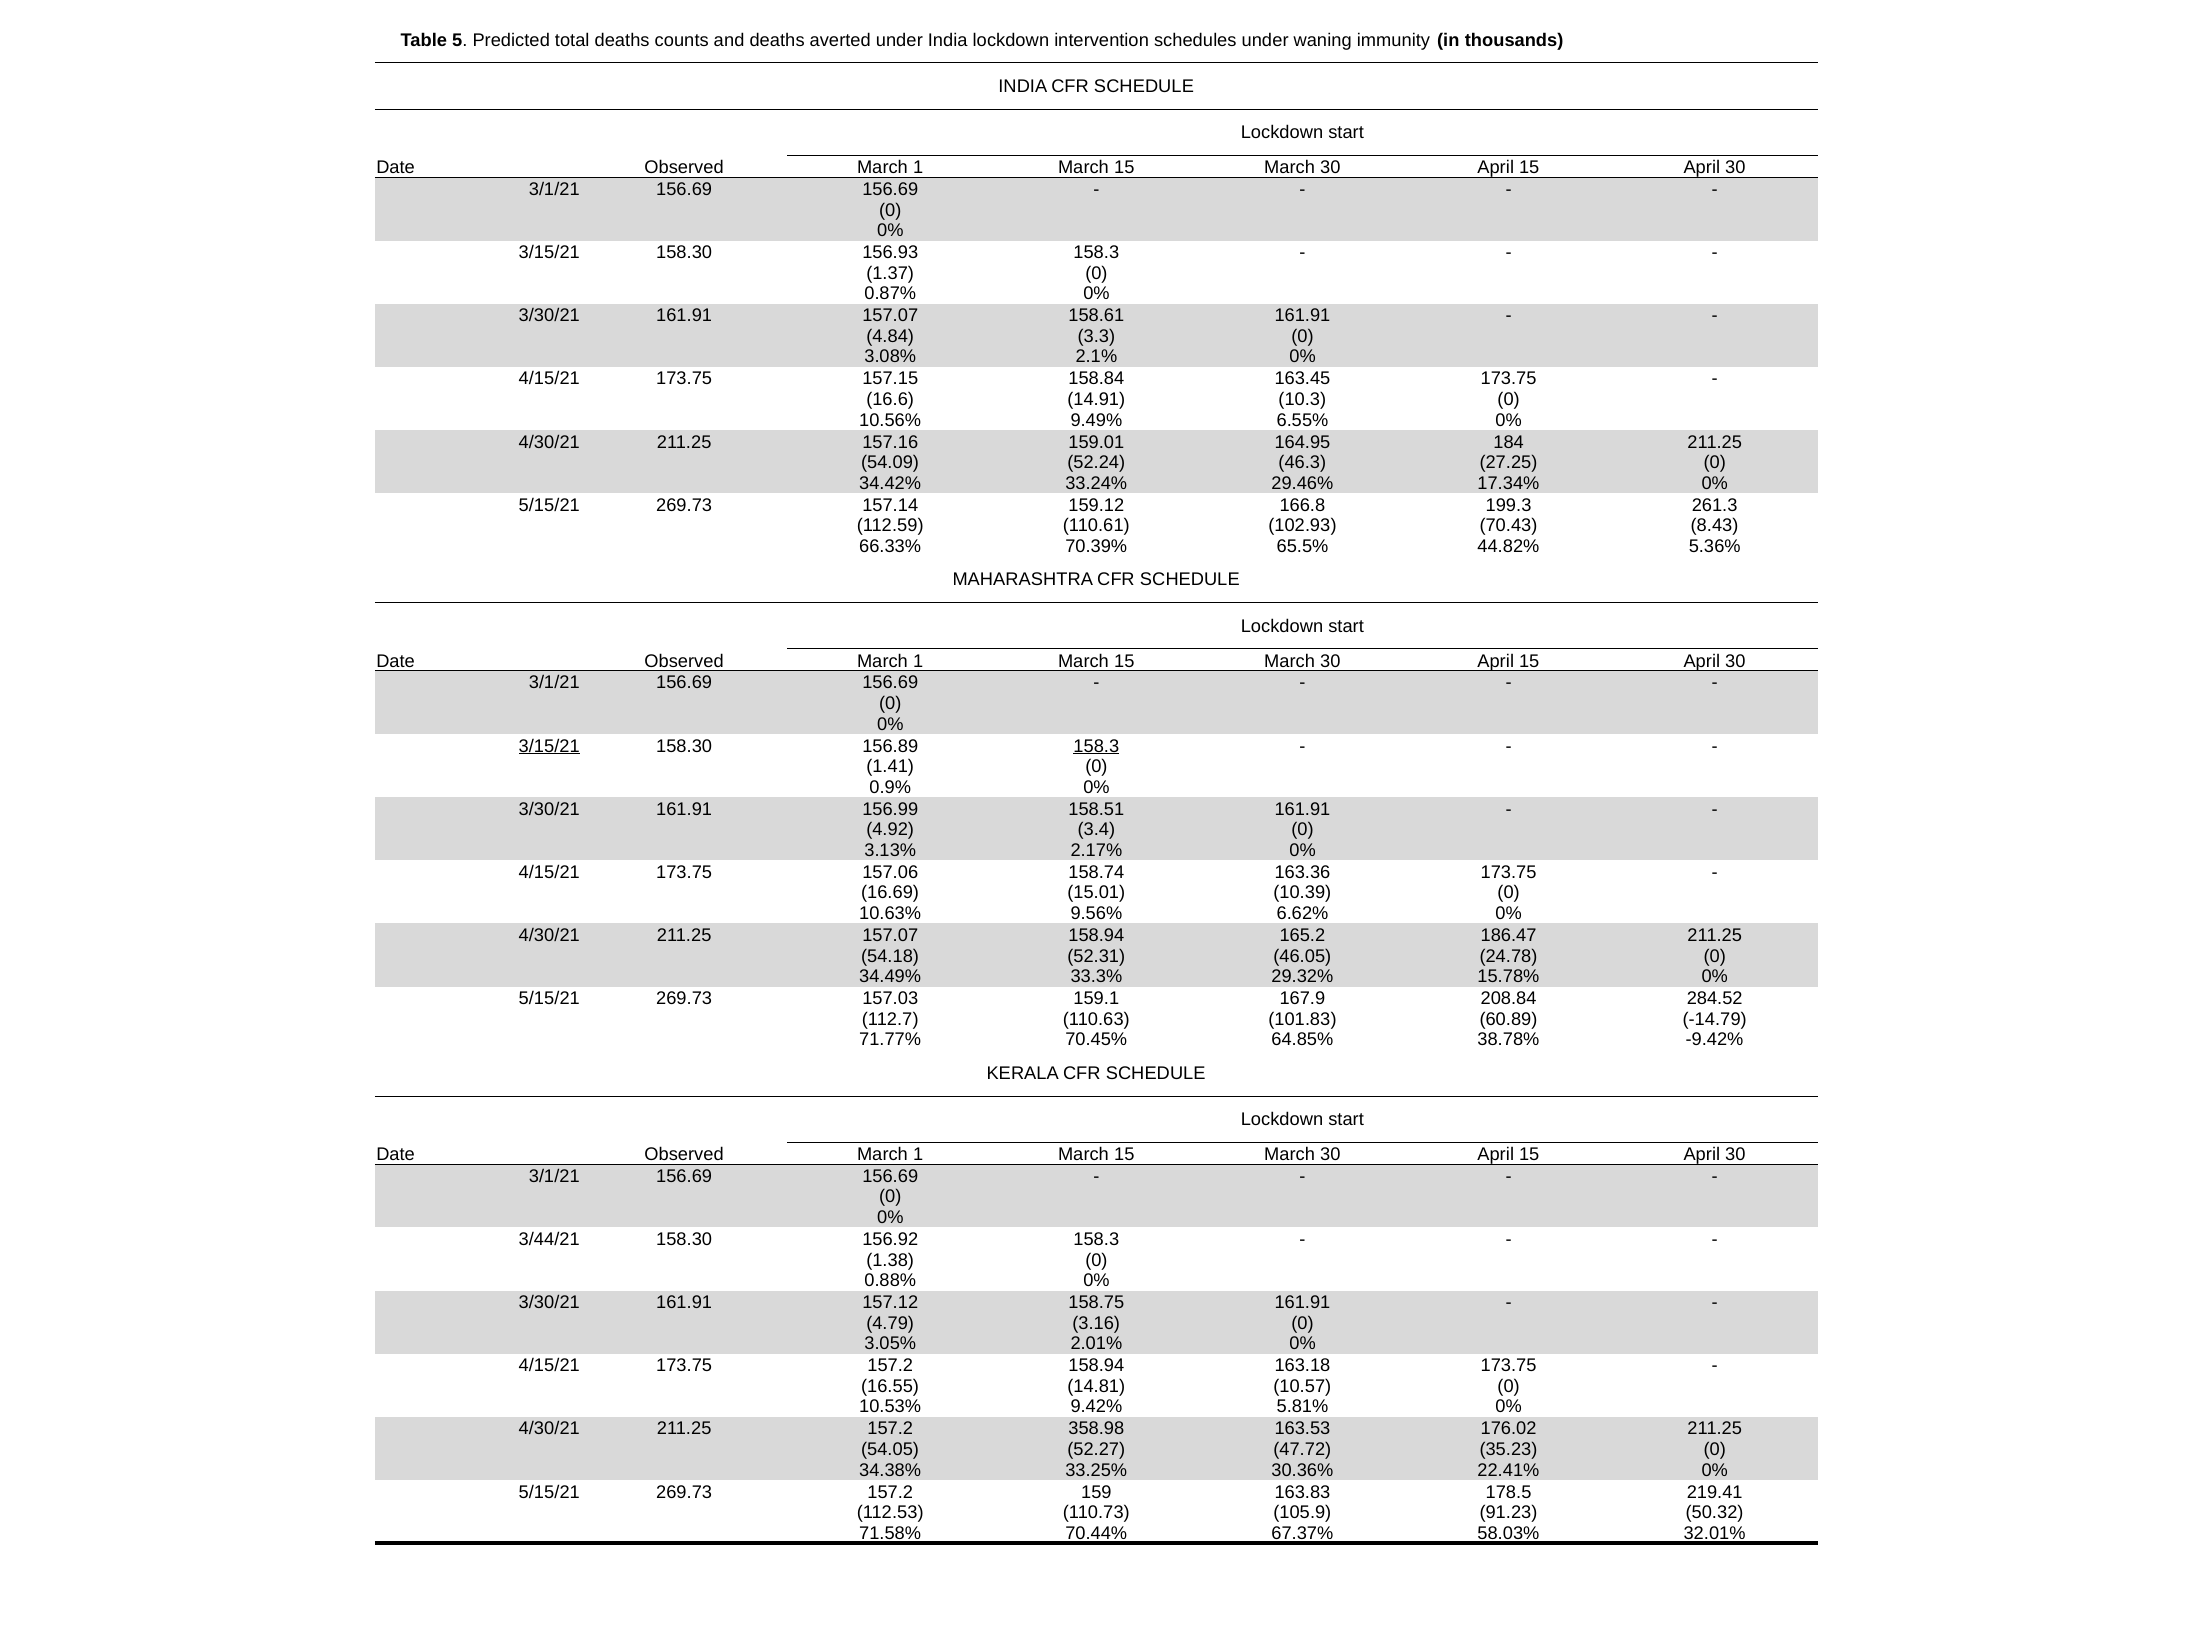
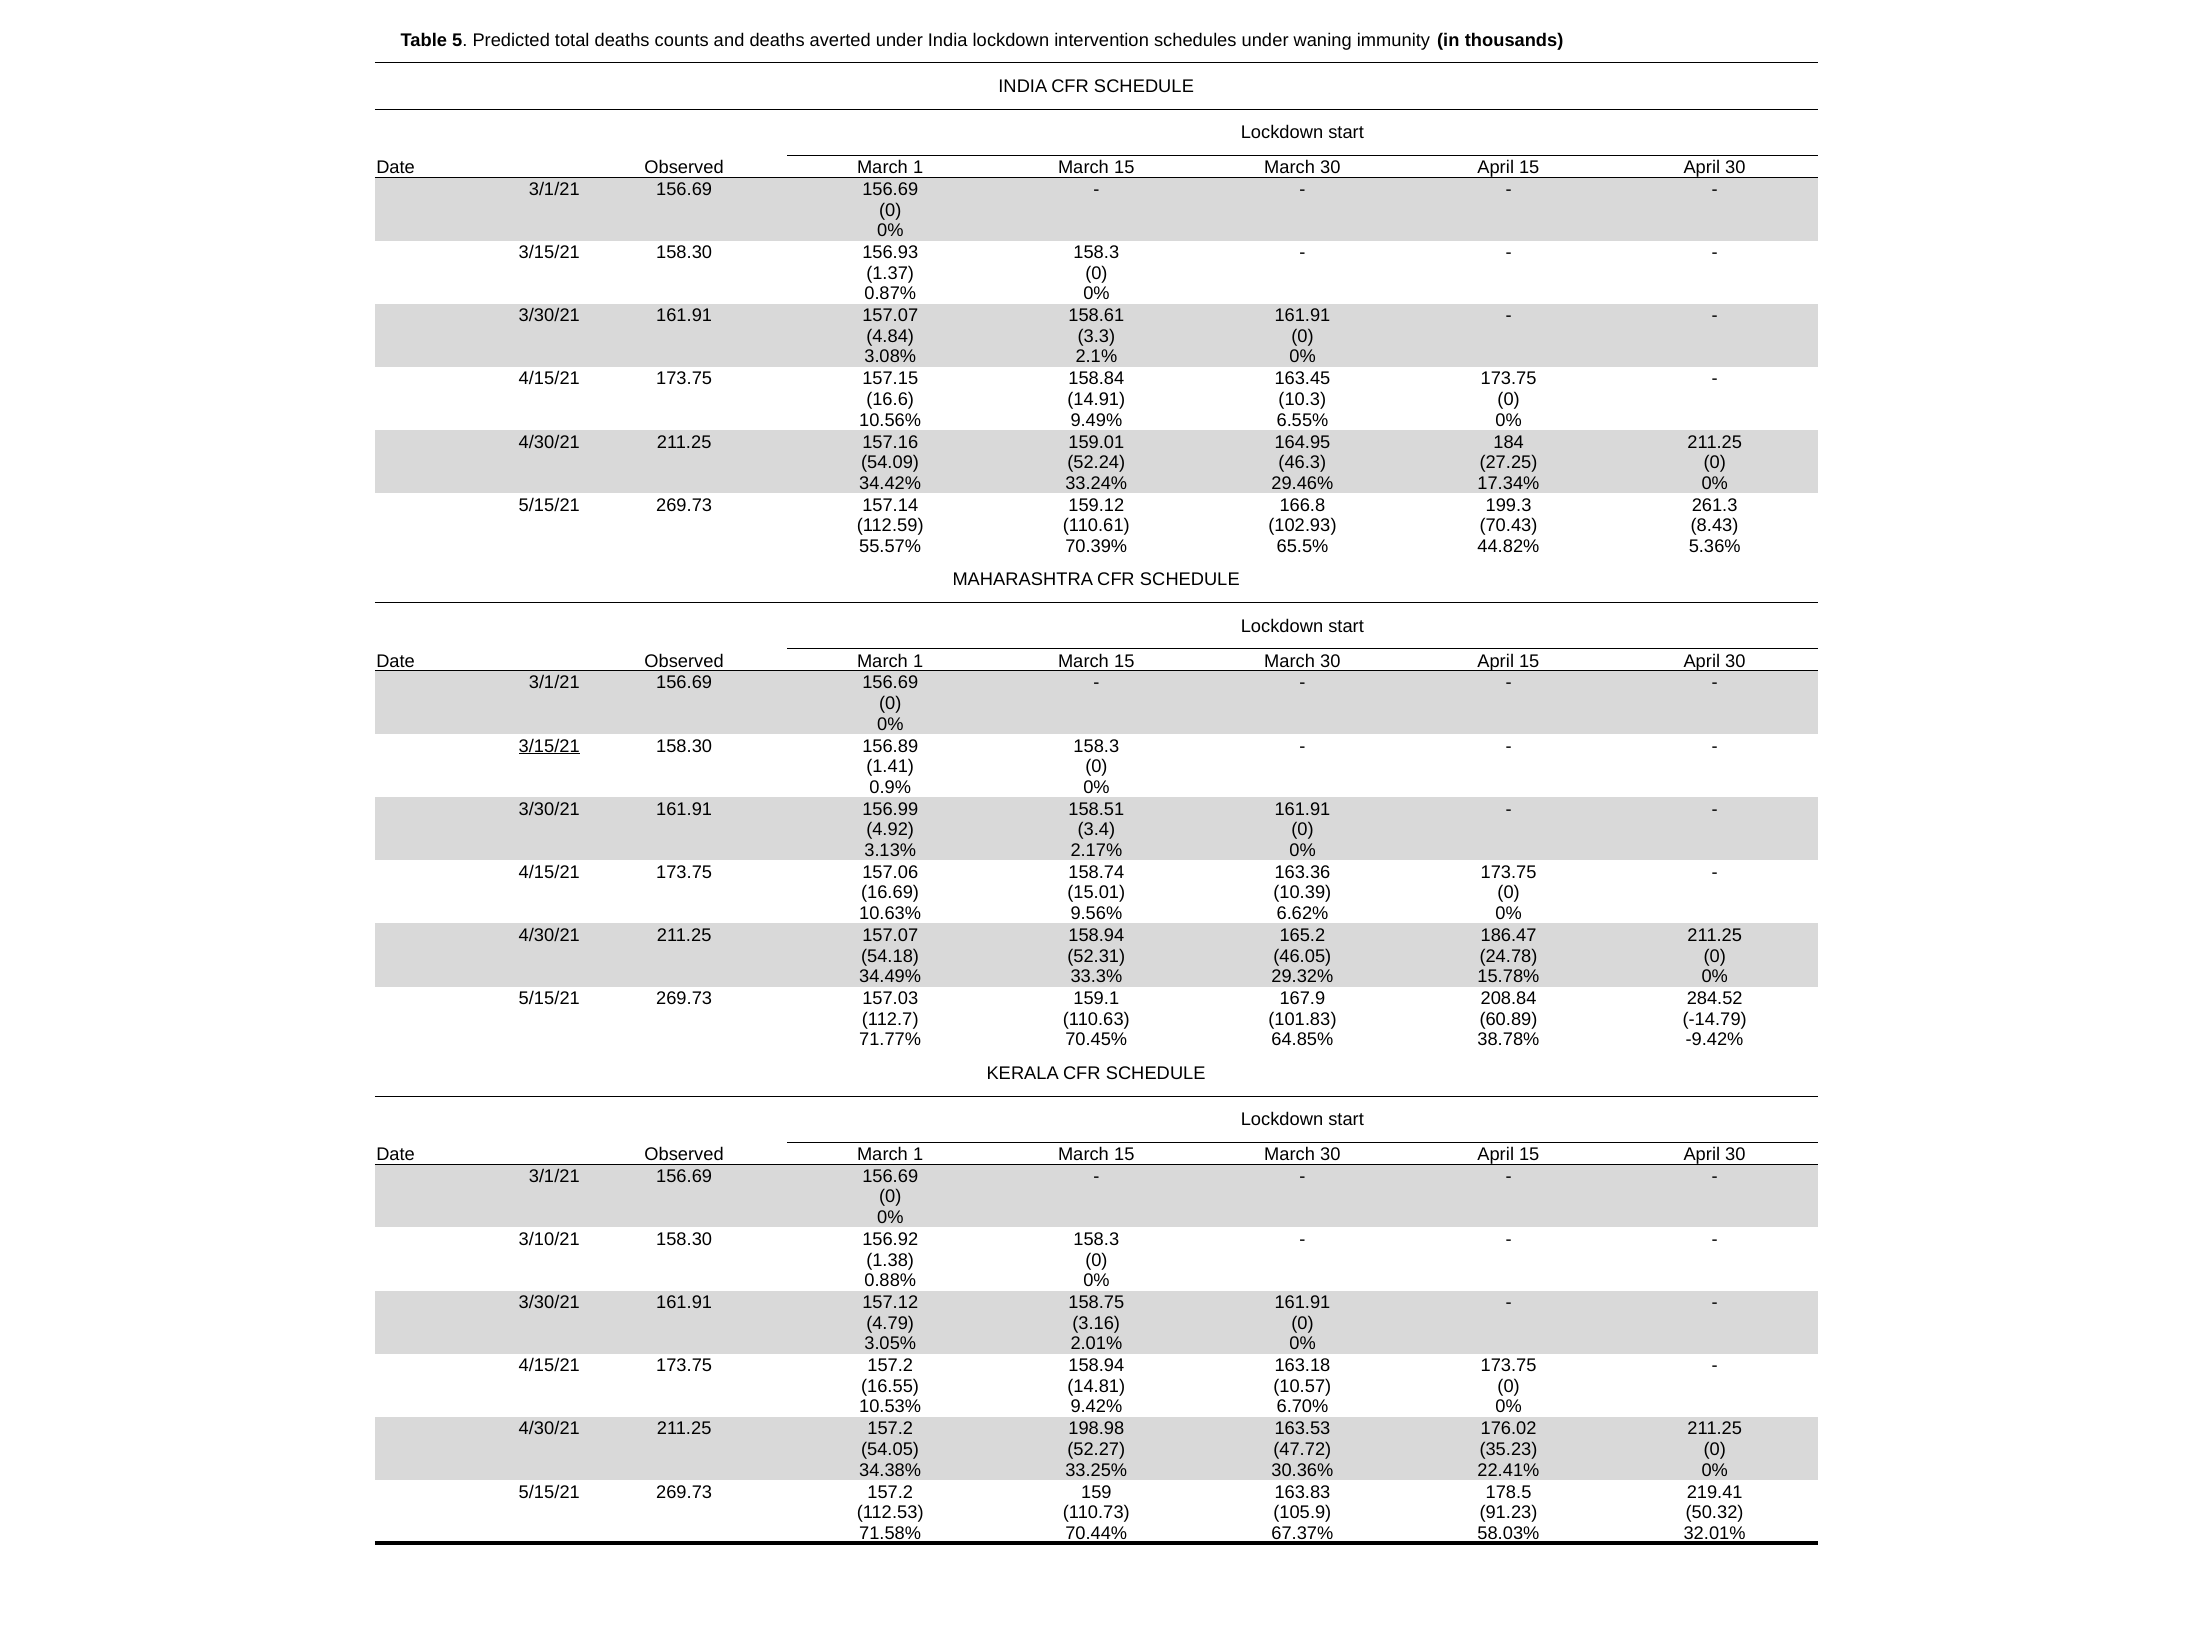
66.33%: 66.33% -> 55.57%
158.3 at (1096, 746) underline: present -> none
3/44/21: 3/44/21 -> 3/10/21
5.81%: 5.81% -> 6.70%
358.98: 358.98 -> 198.98
